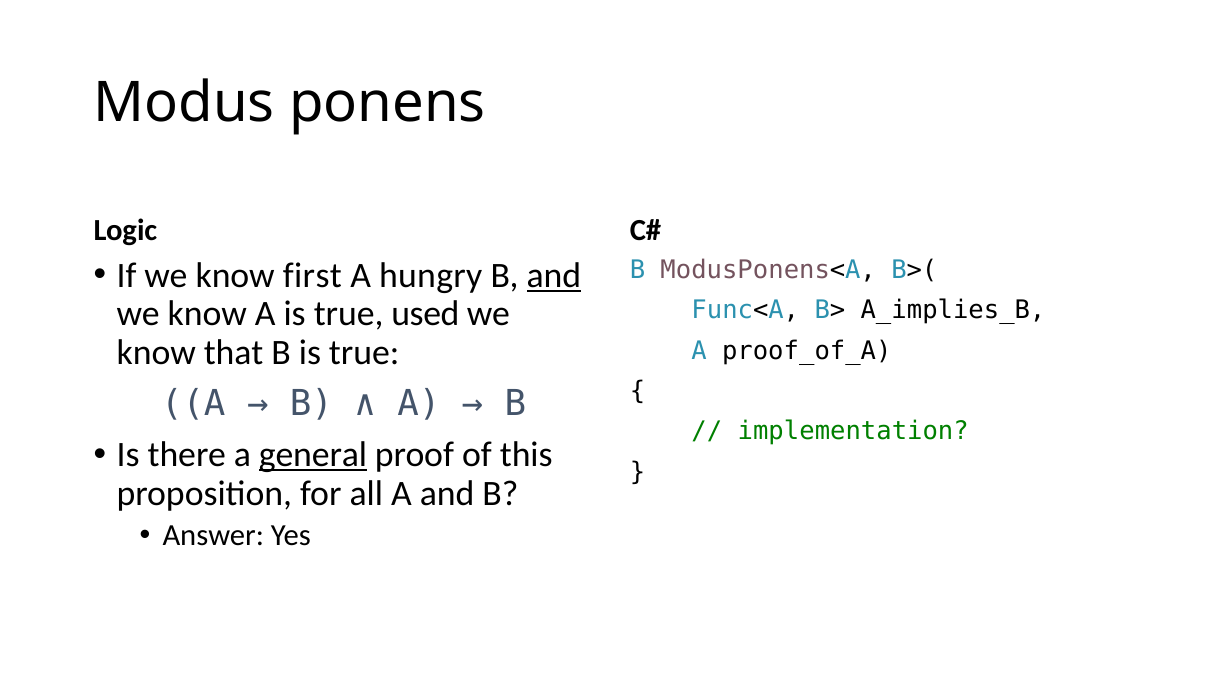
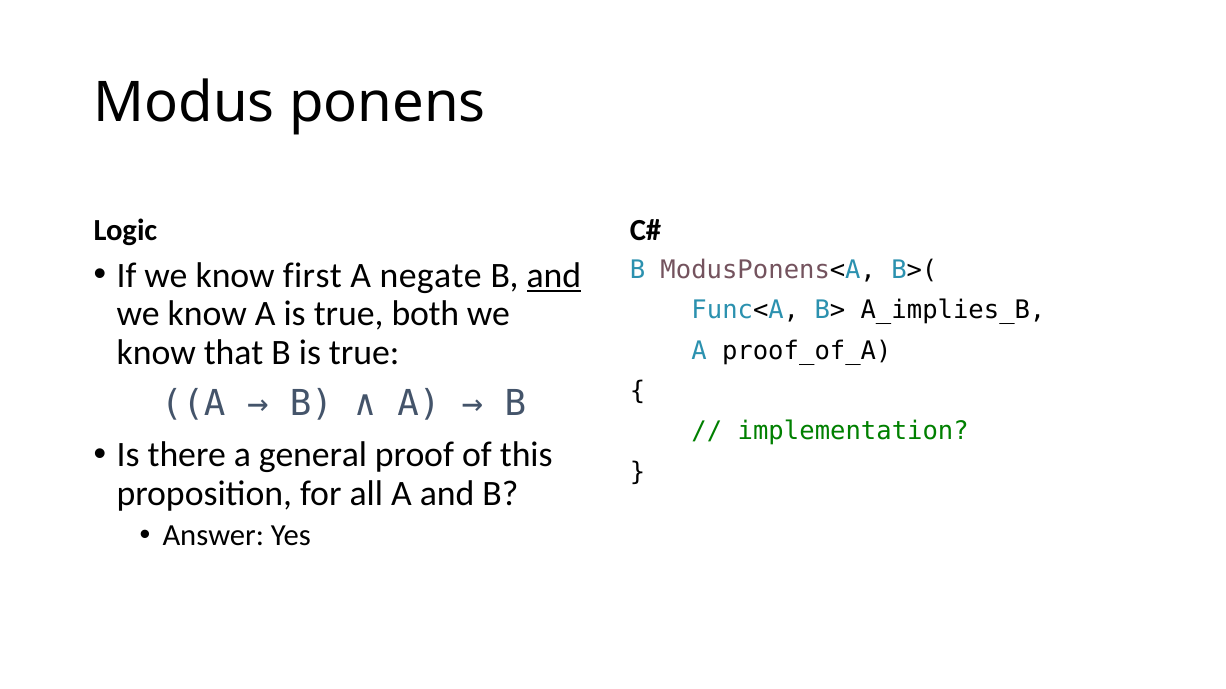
hungry: hungry -> negate
used: used -> both
general underline: present -> none
